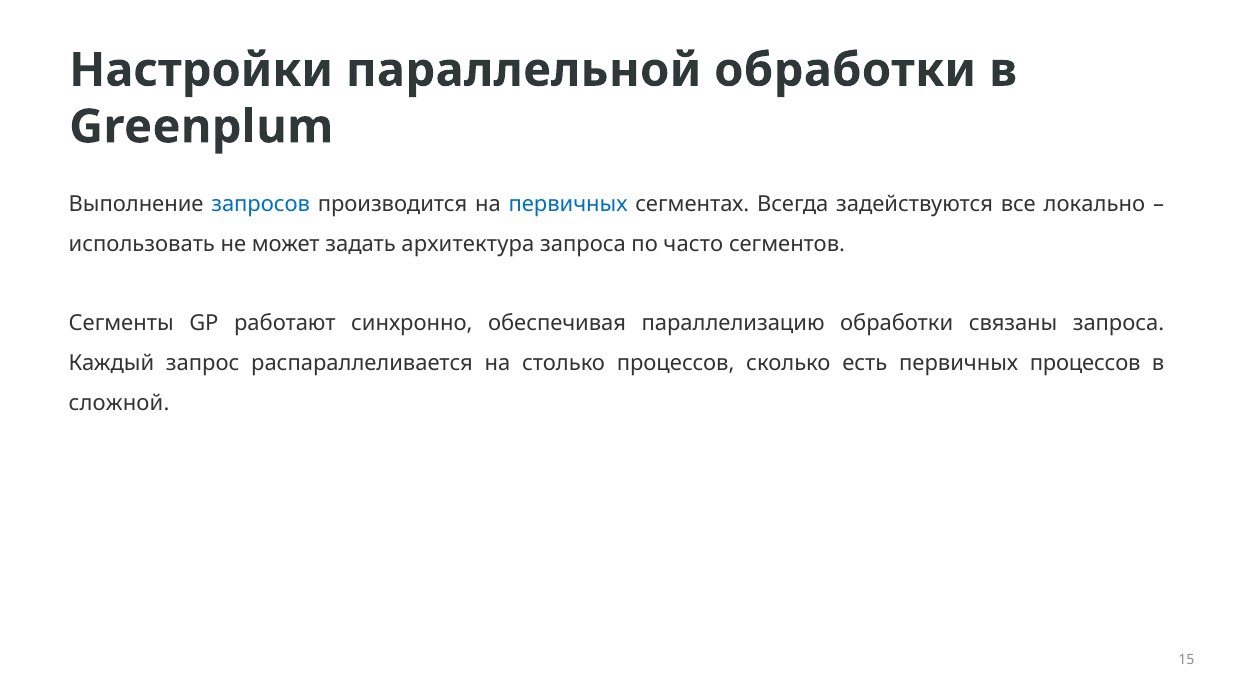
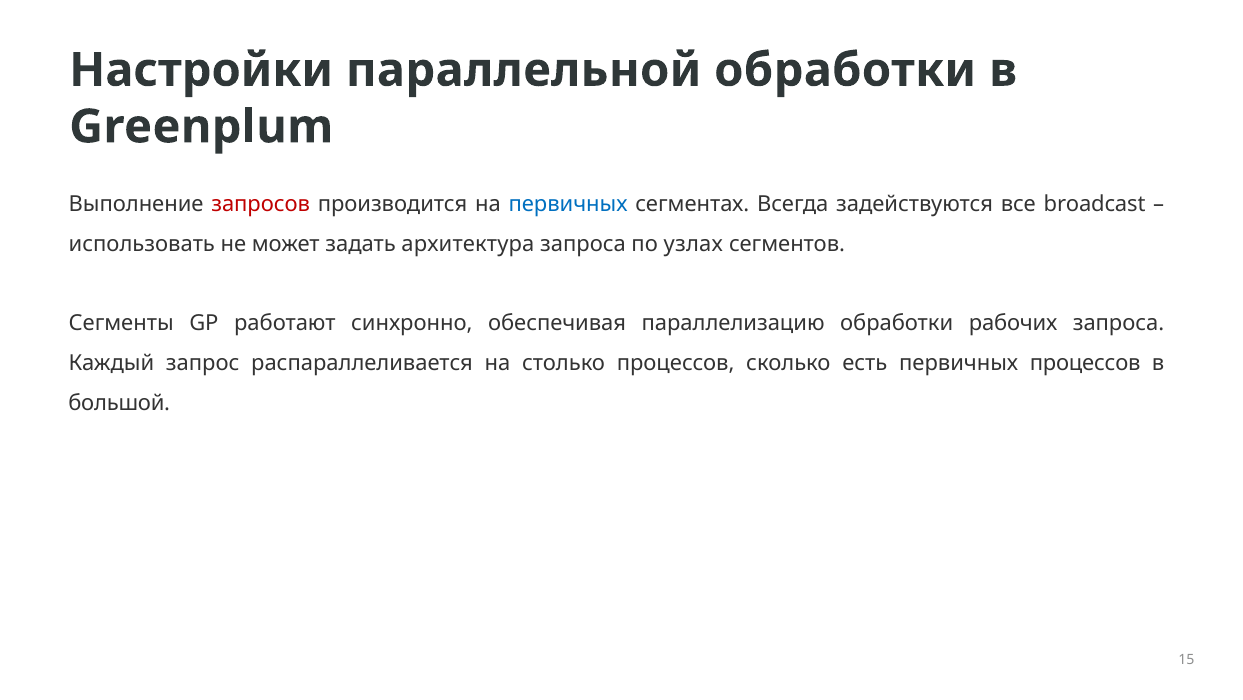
запросов colour: blue -> red
локально: локально -> broadcast
часто: часто -> узлах
связаны: связаны -> рабочих
сложной: сложной -> большой
